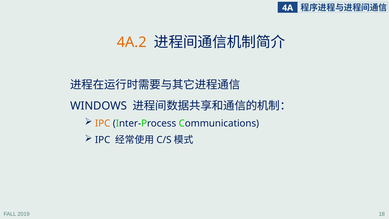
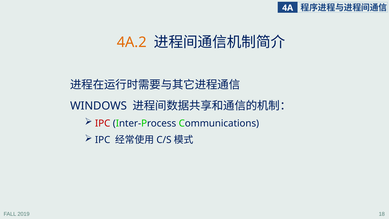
IPC at (103, 123) colour: orange -> red
